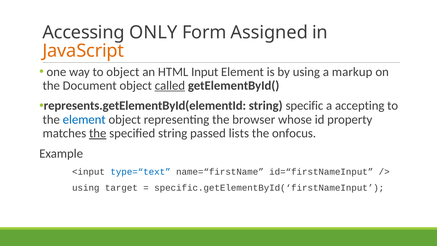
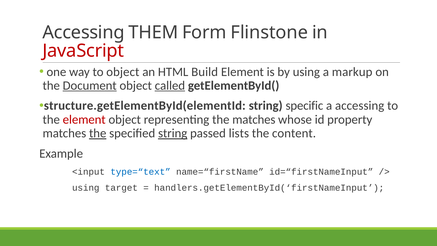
ONLY: ONLY -> THEM
Assigned: Assigned -> Flinstone
JavaScript colour: orange -> red
Input: Input -> Build
Document underline: none -> present
represents.getElementById(elementId: represents.getElementById(elementId -> structure.getElementById(elementId
a accepting: accepting -> accessing
element at (84, 119) colour: blue -> red
the browser: browser -> matches
string at (173, 133) underline: none -> present
onfocus: onfocus -> content
specific.getElementById(‘firstNameInput: specific.getElementById(‘firstNameInput -> handlers.getElementById(‘firstNameInput
